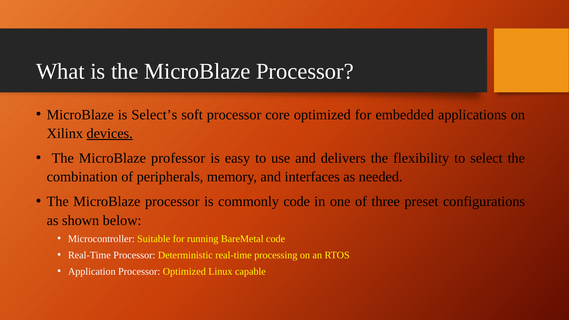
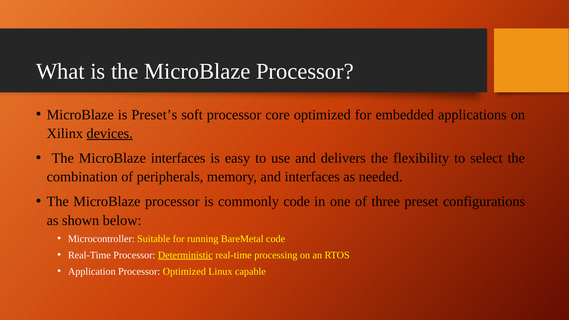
Select’s: Select’s -> Preset’s
MicroBlaze professor: professor -> interfaces
Deterministic underline: none -> present
